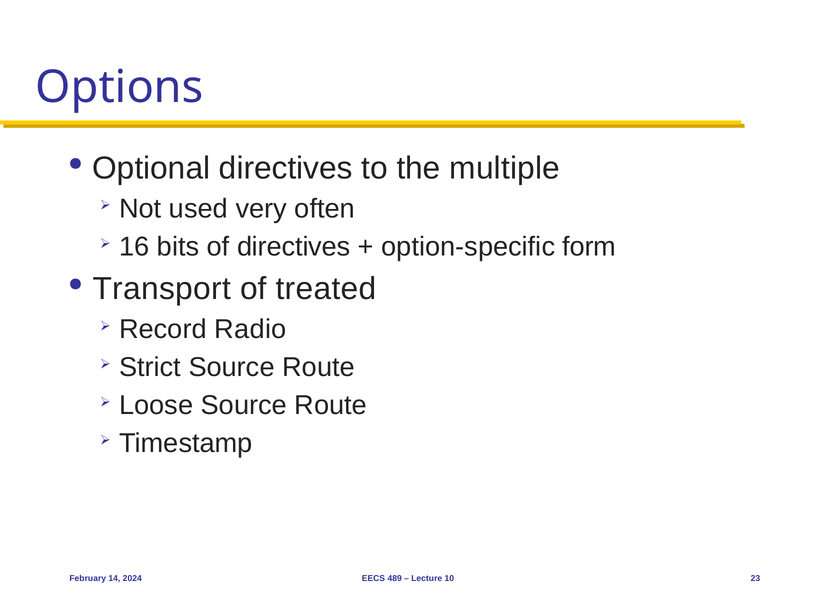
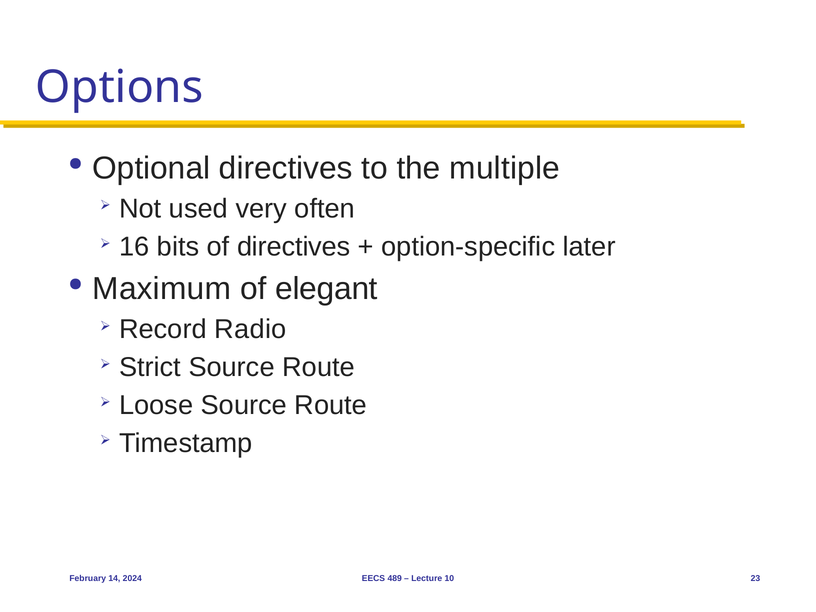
form: form -> later
Transport: Transport -> Maximum
treated: treated -> elegant
